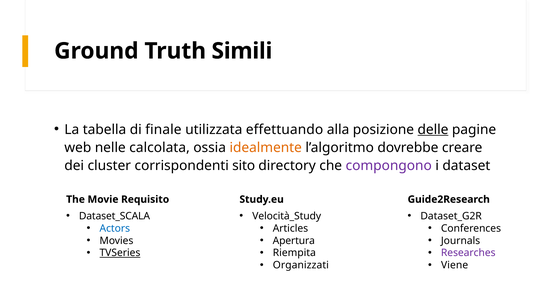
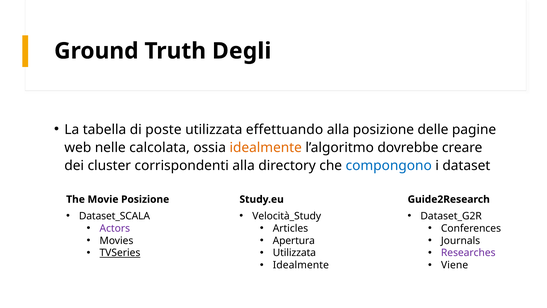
Simili: Simili -> Degli
finale: finale -> poste
delle underline: present -> none
corrispondenti sito: sito -> alla
compongono colour: purple -> blue
Movie Requisito: Requisito -> Posizione
Actors colour: blue -> purple
Riempita at (294, 253): Riempita -> Utilizzata
Organizzati at (301, 265): Organizzati -> Idealmente
